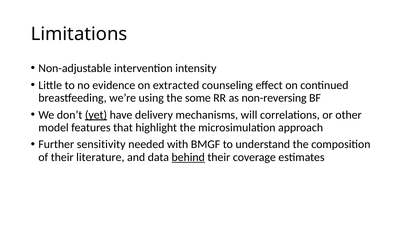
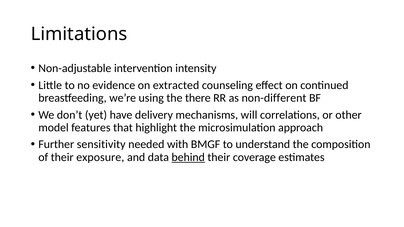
some: some -> there
non-reversing: non-reversing -> non-different
yet underline: present -> none
literature: literature -> exposure
